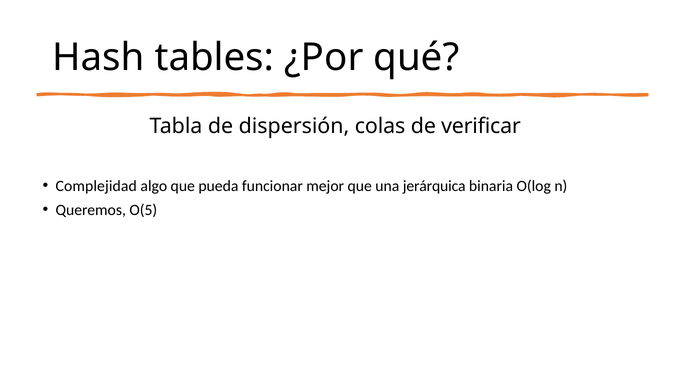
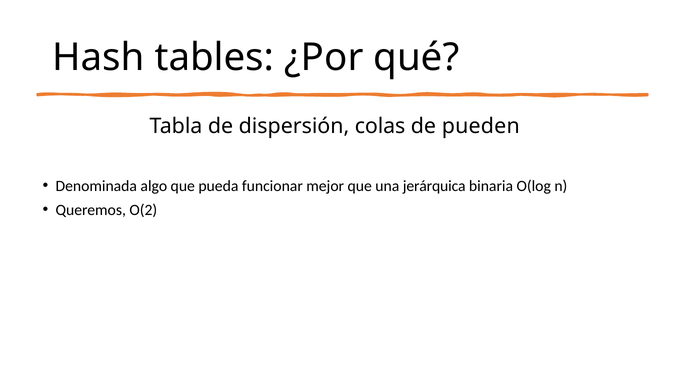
verificar: verificar -> pueden
Complejidad: Complejidad -> Denominada
O(5: O(5 -> O(2
